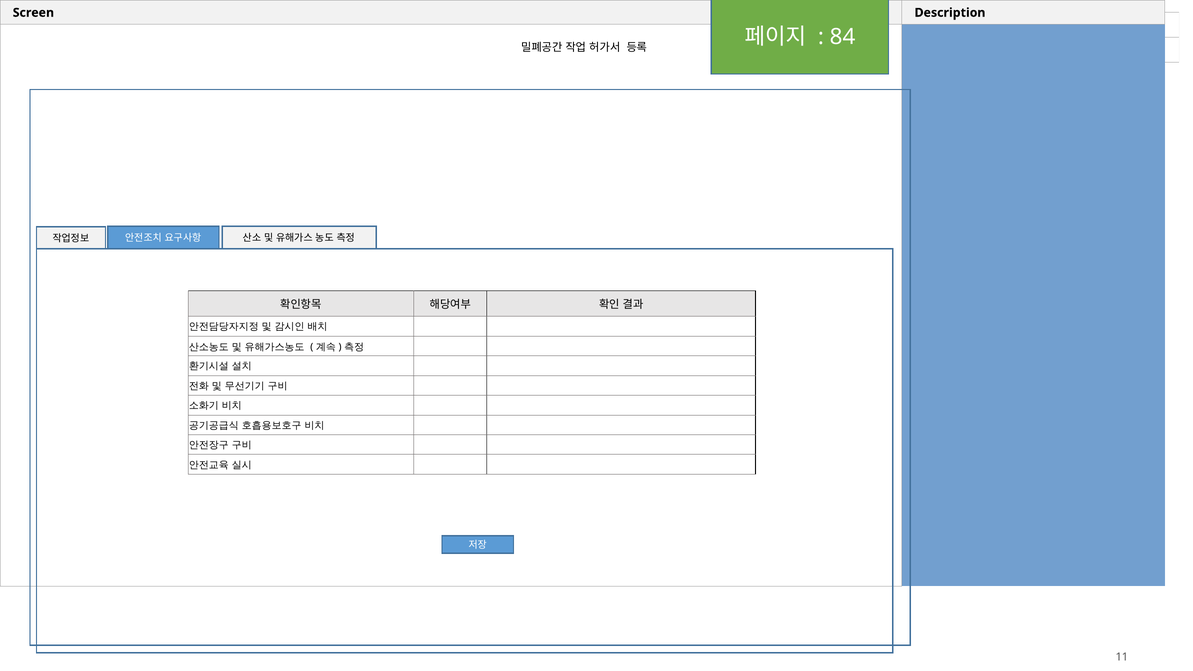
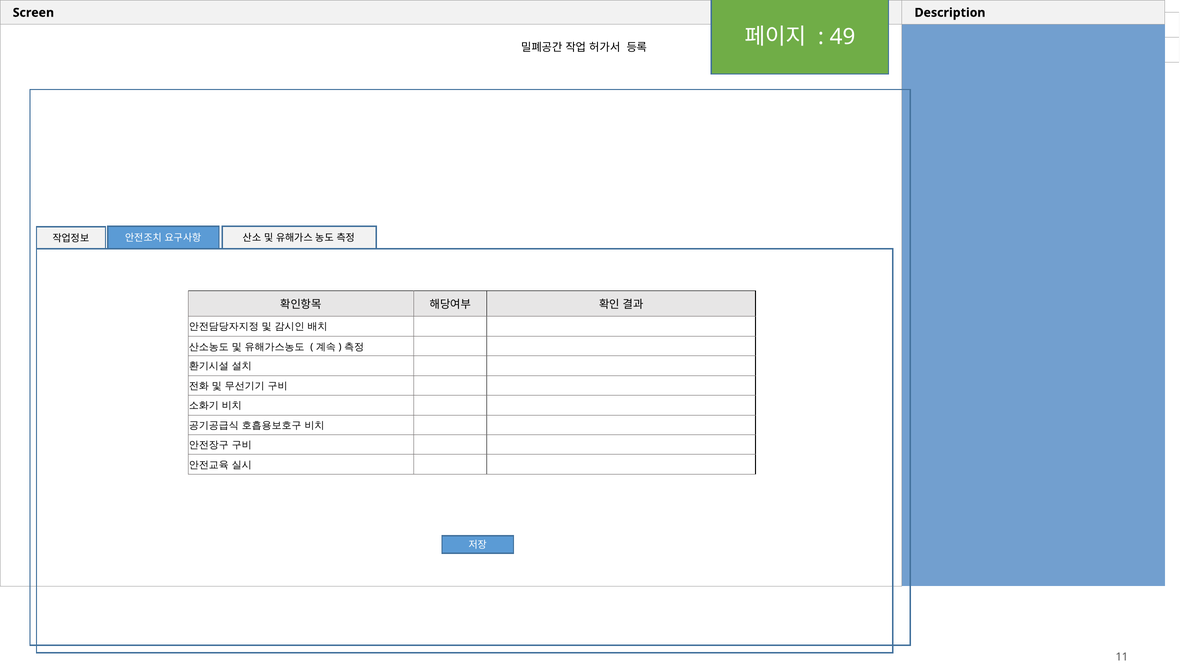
84: 84 -> 49
